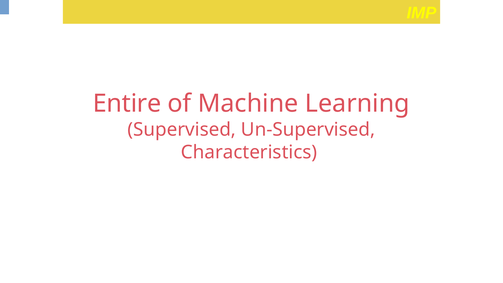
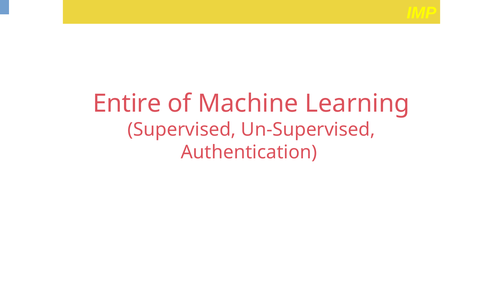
Characteristics: Characteristics -> Authentication
